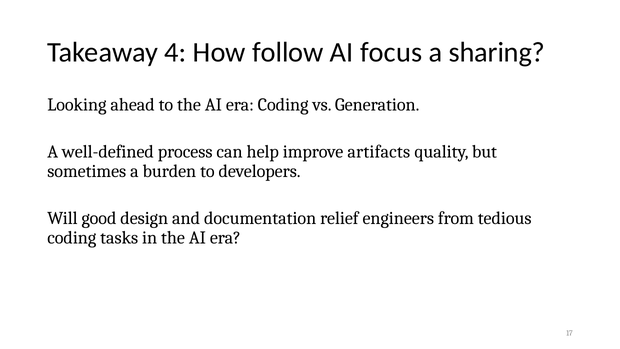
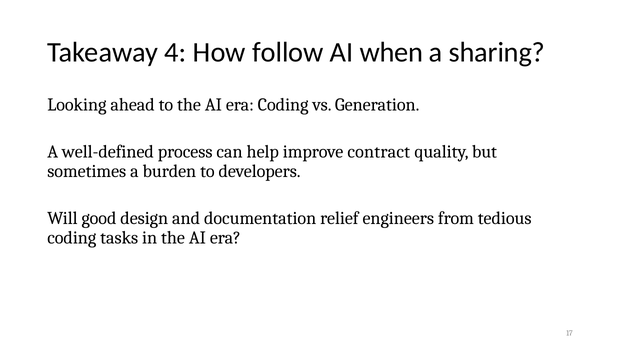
focus: focus -> when
artifacts: artifacts -> contract
